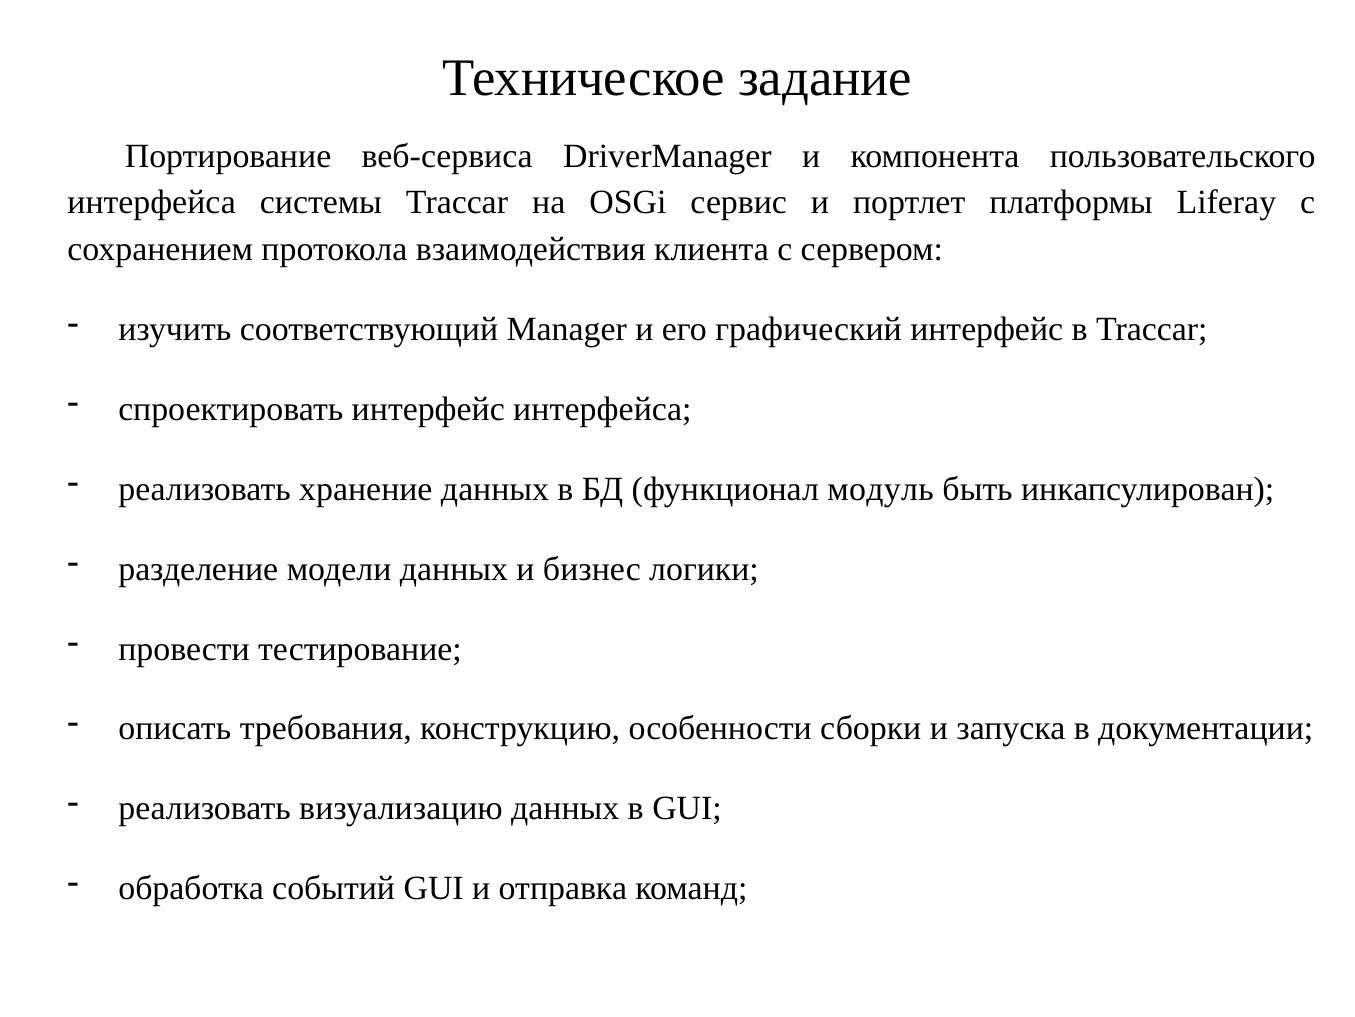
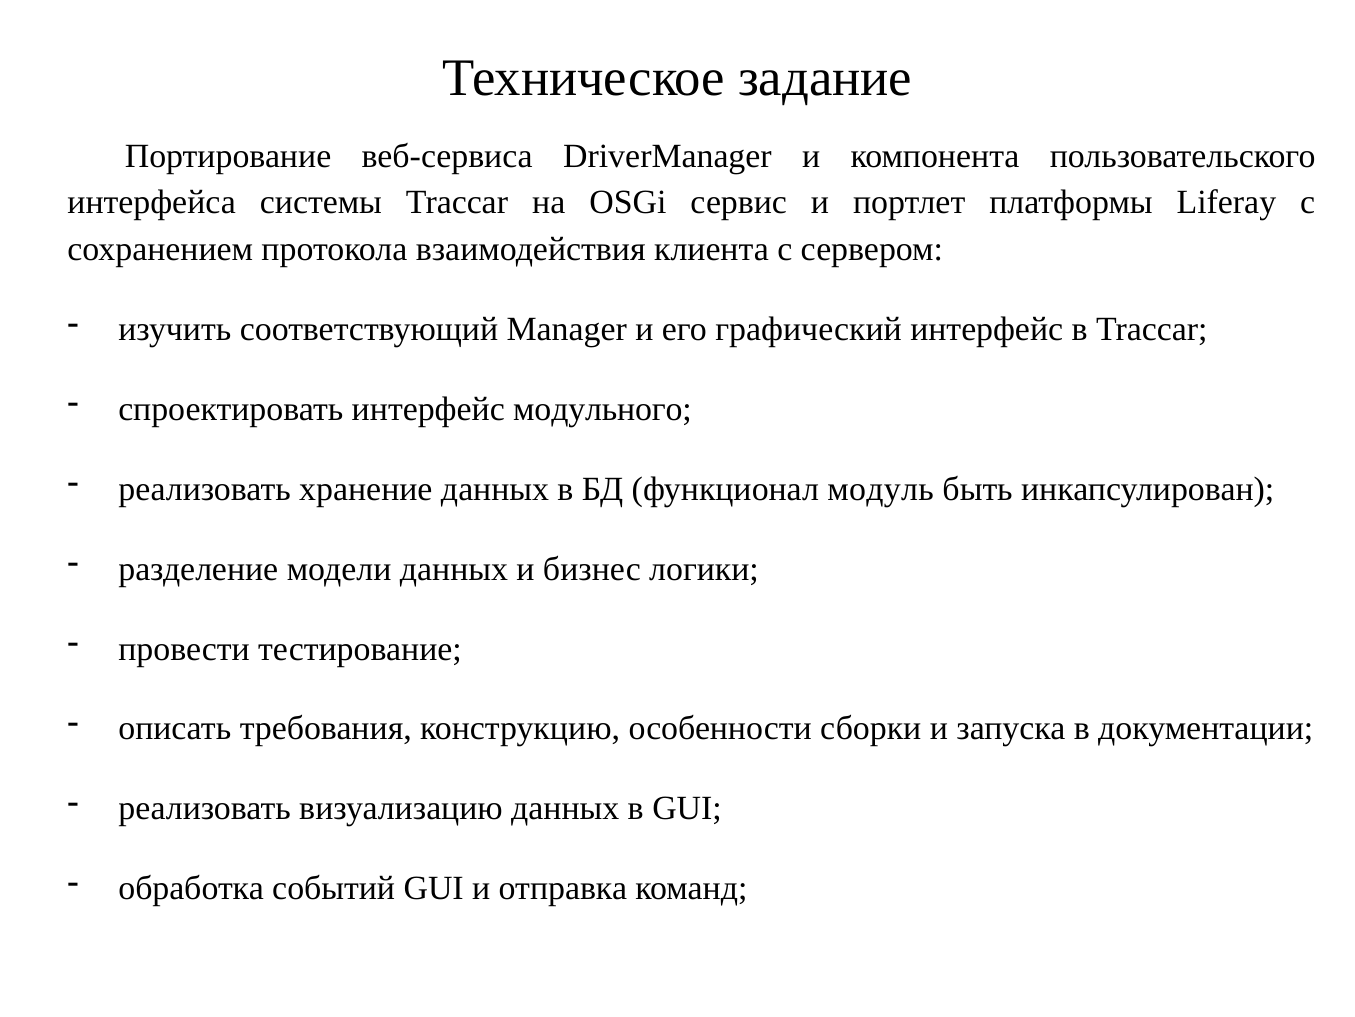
интерфейс интерфейса: интерфейса -> модульного
